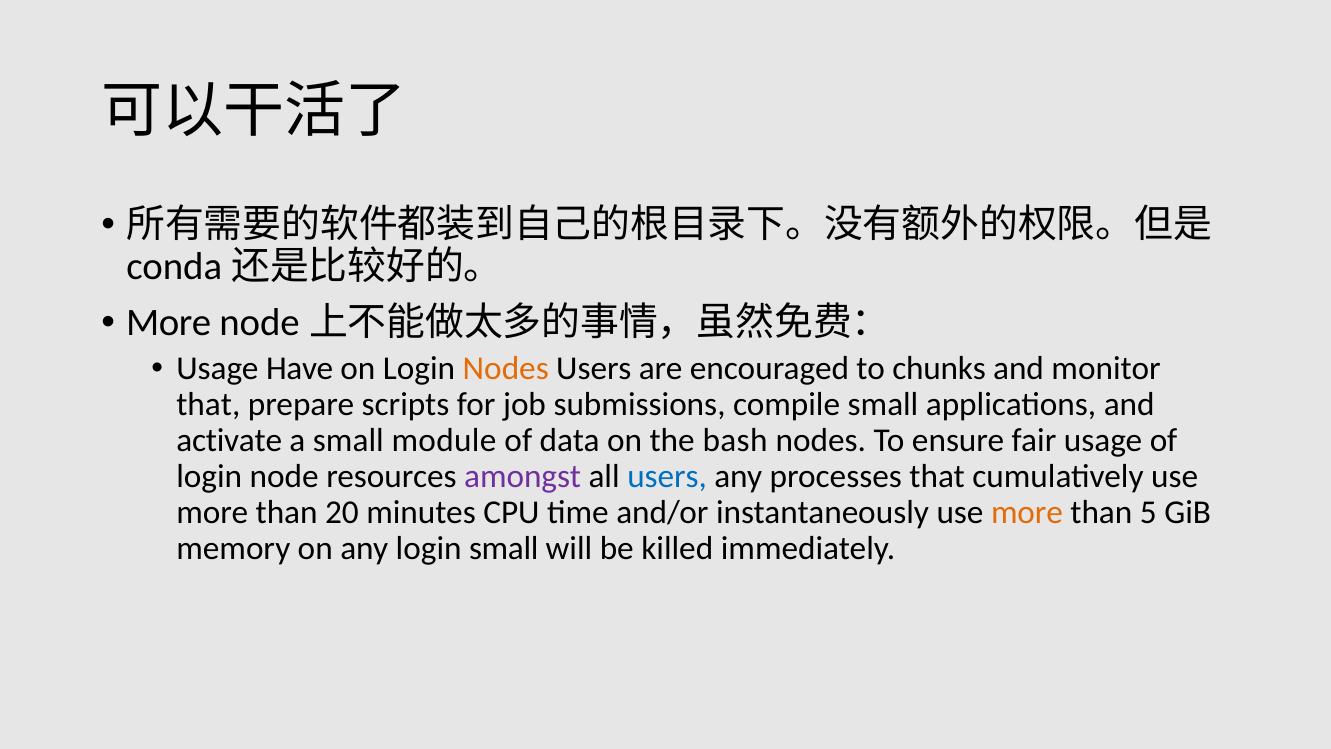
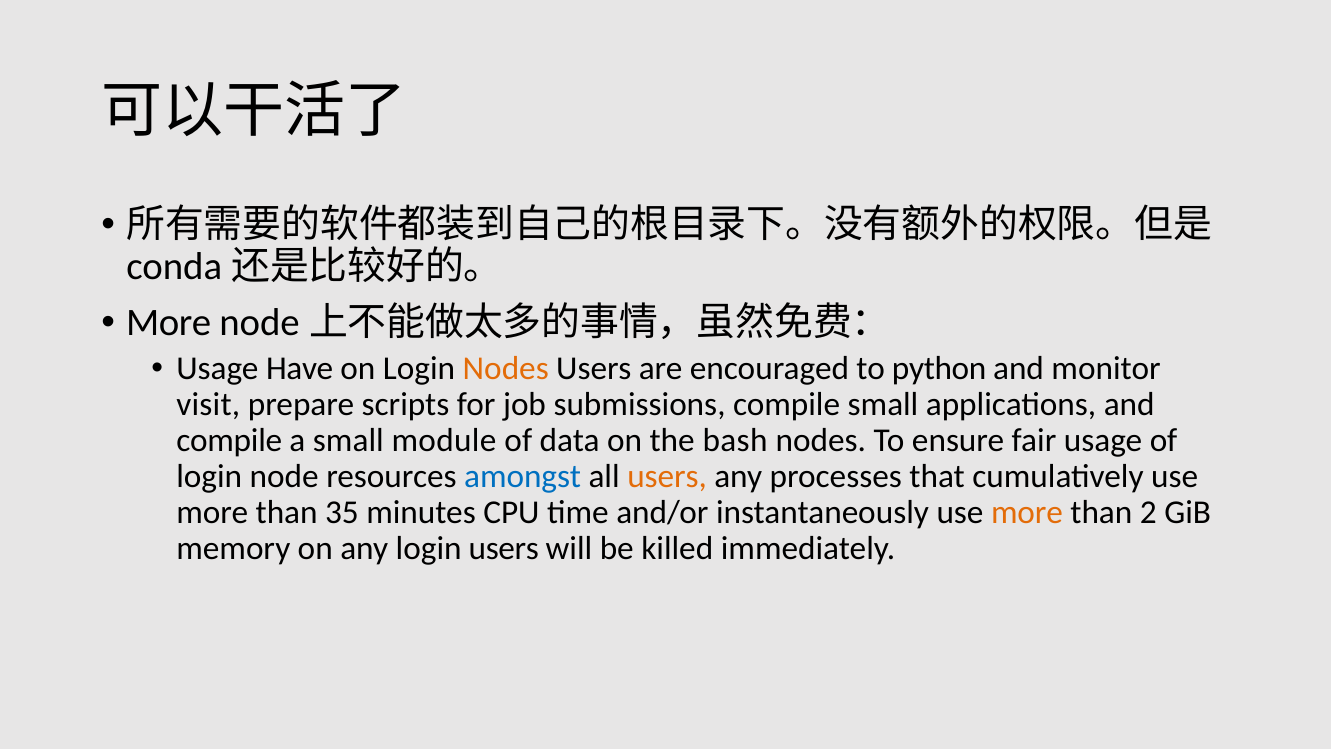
chunks: chunks -> python
that at (208, 405): that -> visit
activate at (229, 441): activate -> compile
amongst colour: purple -> blue
users at (667, 476) colour: blue -> orange
20: 20 -> 35
5: 5 -> 2
login small: small -> users
